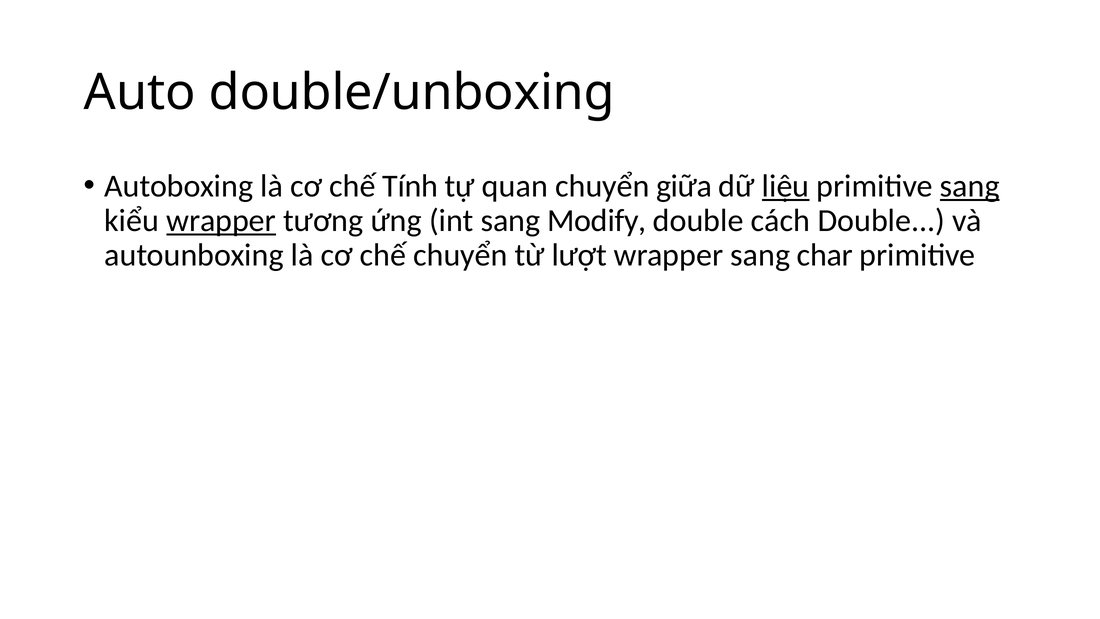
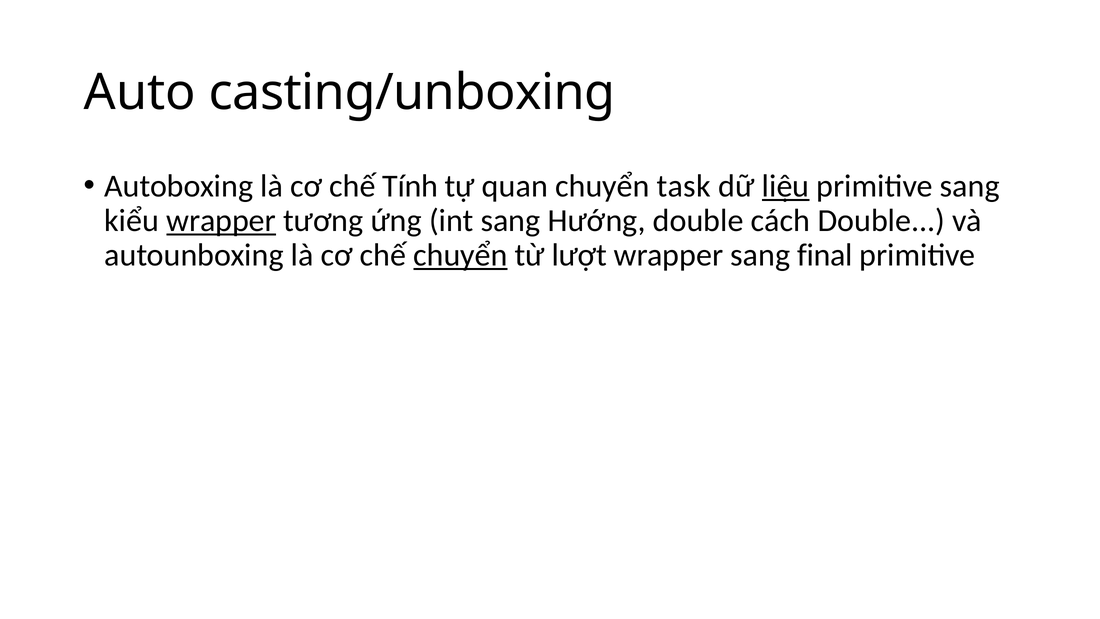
double/unboxing: double/unboxing -> casting/unboxing
giữa: giữa -> task
sang at (970, 186) underline: present -> none
Modify: Modify -> Hướng
chuyển at (460, 255) underline: none -> present
char: char -> final
